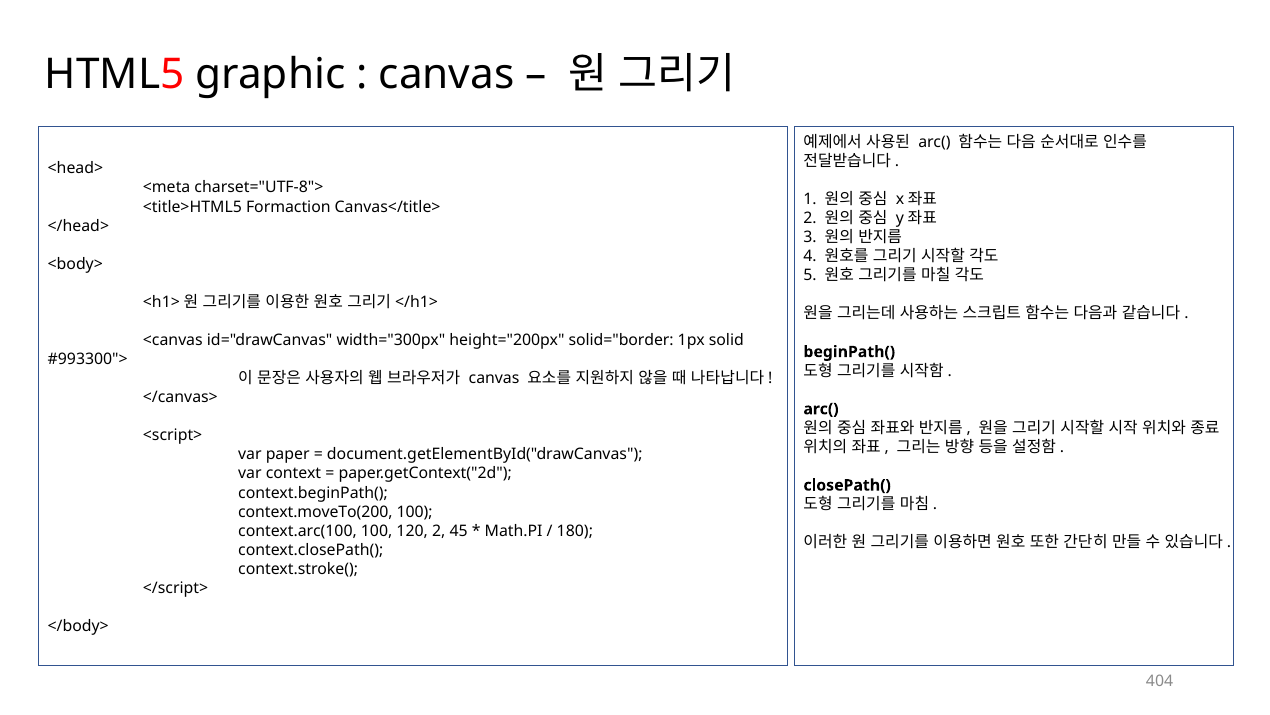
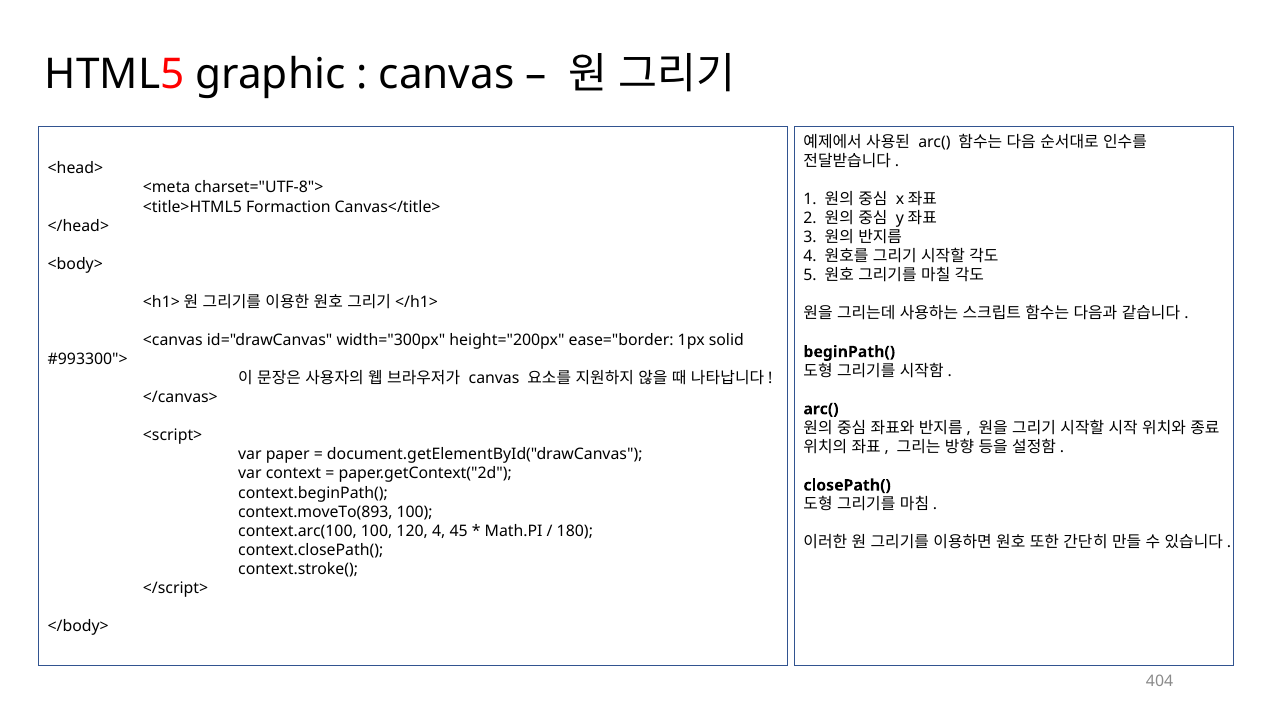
solid="border: solid="border -> ease="border
context.moveTo(200: context.moveTo(200 -> context.moveTo(893
120 2: 2 -> 4
